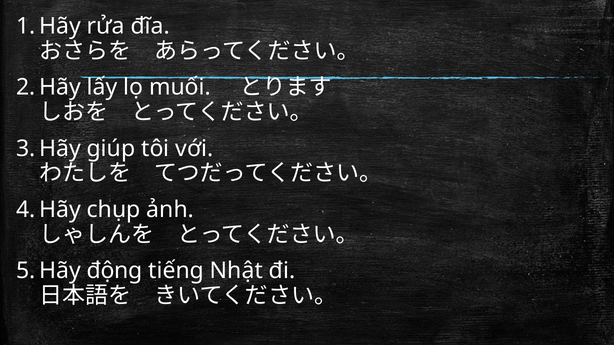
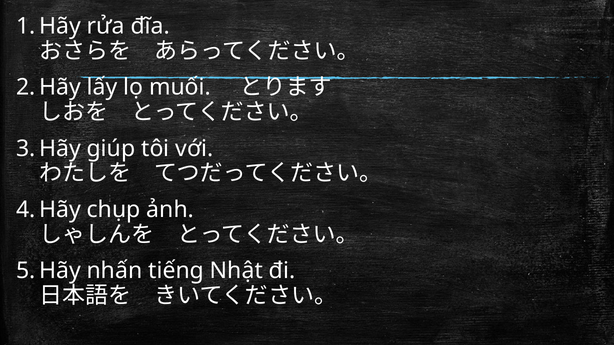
động: động -> nhấn
